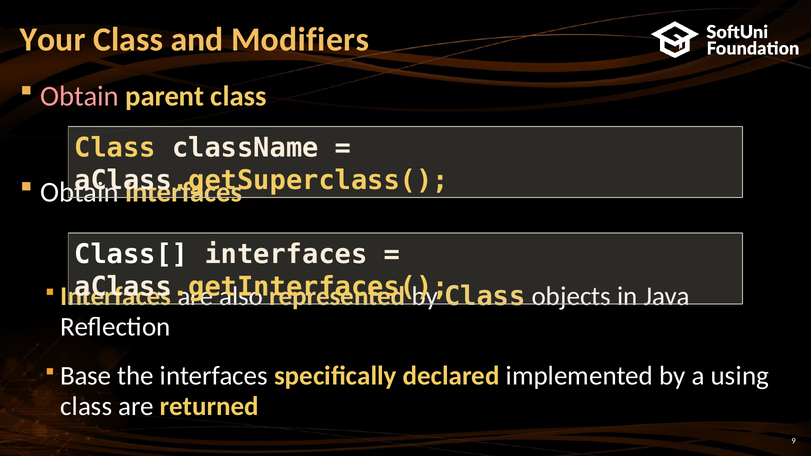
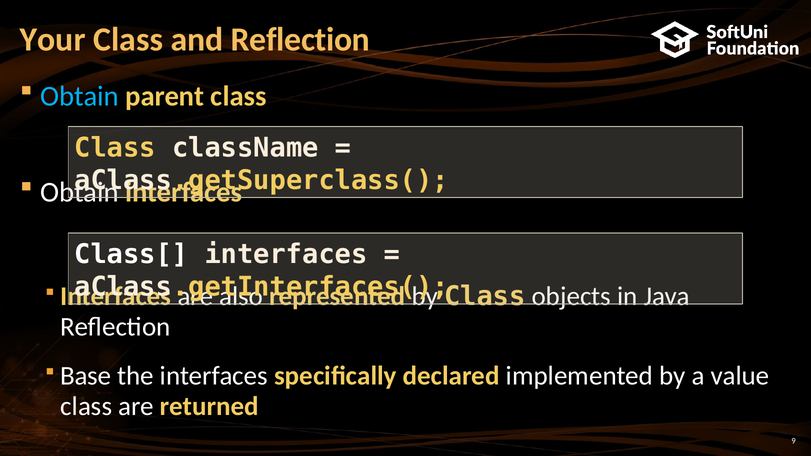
and Modifiers: Modifiers -> Reflection
Obtain at (79, 96) colour: pink -> light blue
using: using -> value
